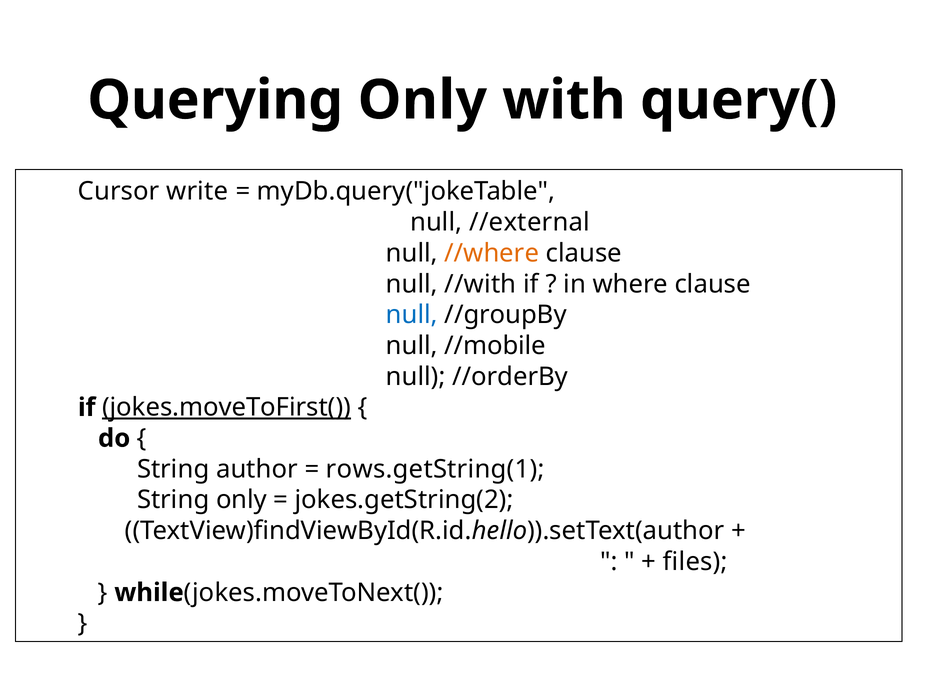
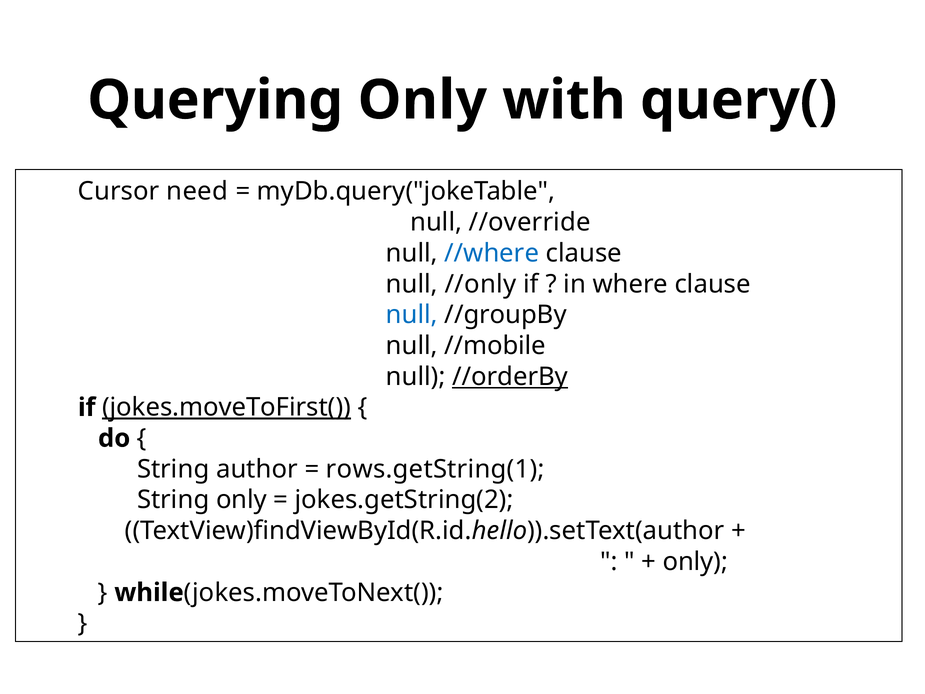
write: write -> need
//external: //external -> //override
//where colour: orange -> blue
//with: //with -> //only
//orderBy underline: none -> present
files at (695, 562): files -> only
